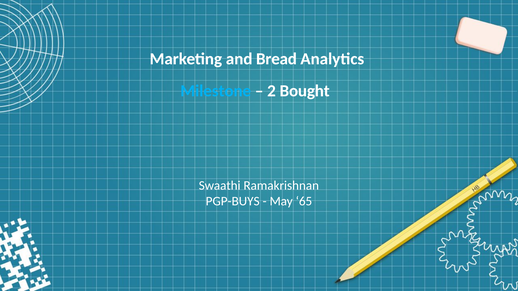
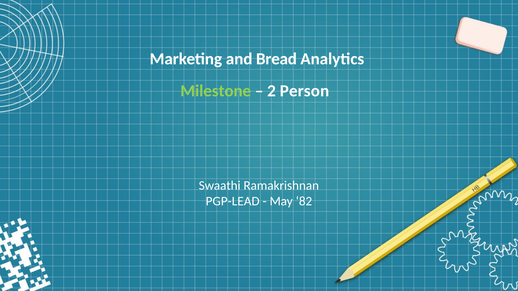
Milestone colour: light blue -> light green
Bought: Bought -> Person
PGP-BUYS: PGP-BUYS -> PGP-LEAD
65: 65 -> 82
